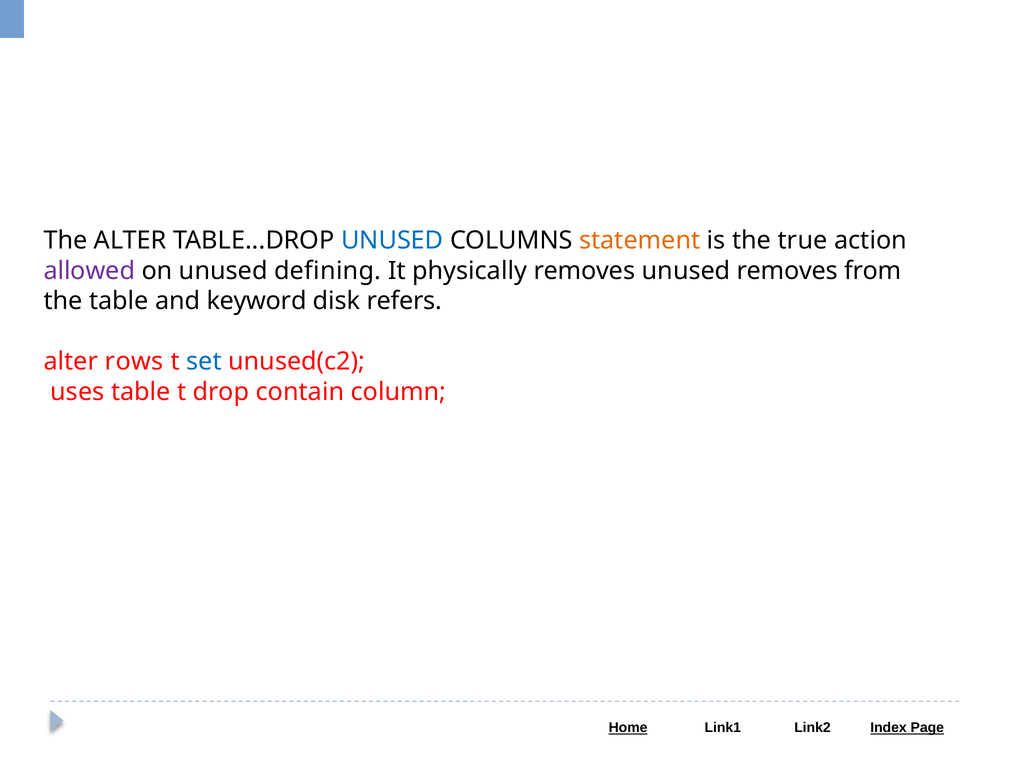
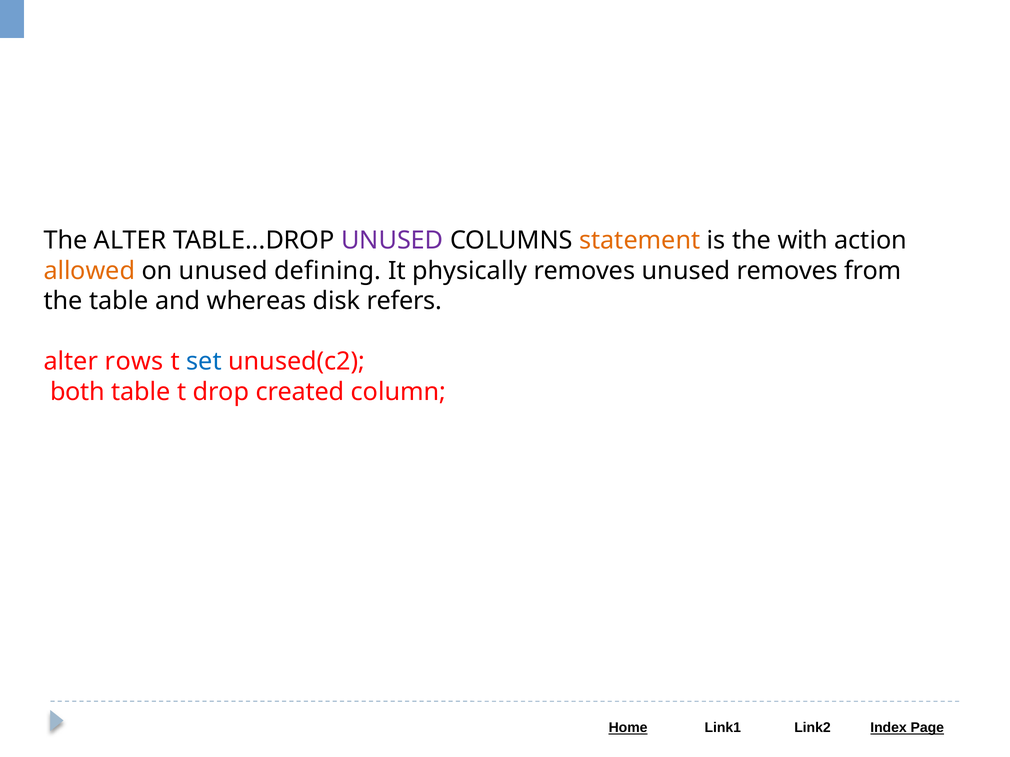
UNUSED at (392, 241) colour: blue -> purple
true: true -> with
allowed colour: purple -> orange
keyword: keyword -> whereas
uses: uses -> both
contain: contain -> created
